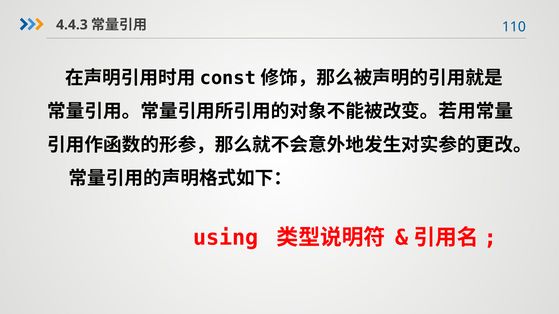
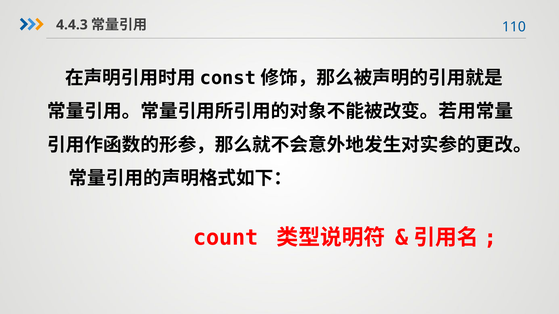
using: using -> count
